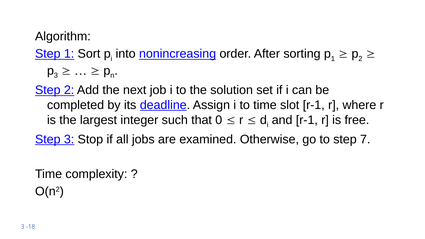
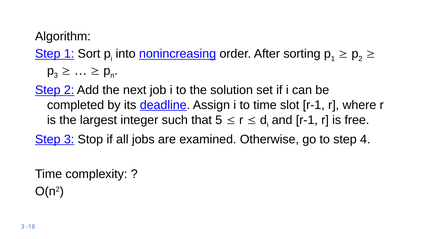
0: 0 -> 5
7: 7 -> 4
